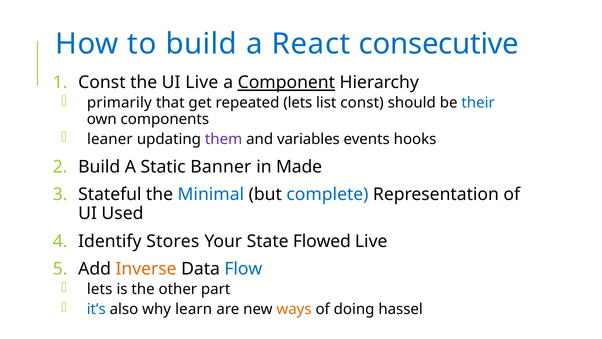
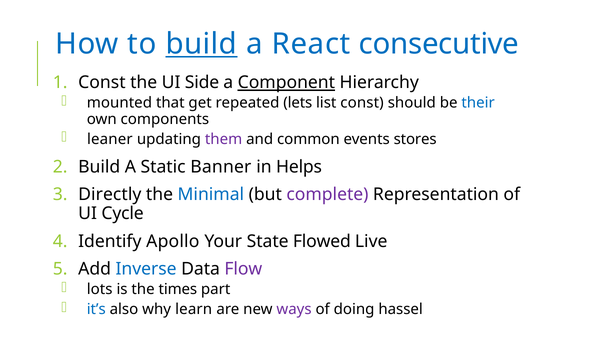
build at (201, 44) underline: none -> present
UI Live: Live -> Side
primarily: primarily -> mounted
variables: variables -> common
hooks: hooks -> stores
Made: Made -> Helps
Stateful: Stateful -> Directly
complete colour: blue -> purple
Used: Used -> Cycle
Stores: Stores -> Apollo
Inverse colour: orange -> blue
Flow colour: blue -> purple
lets at (100, 289): lets -> lots
other: other -> times
ways colour: orange -> purple
